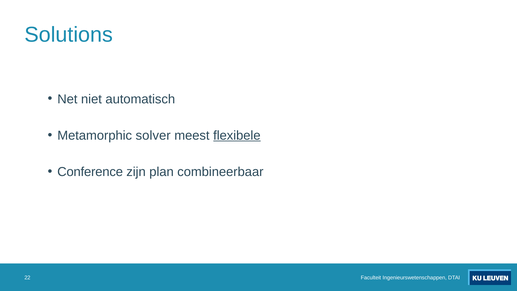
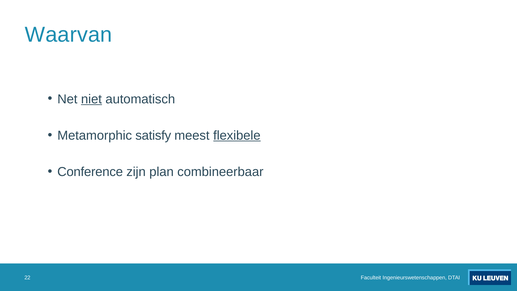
Solutions: Solutions -> Waarvan
niet underline: none -> present
solver: solver -> satisfy
